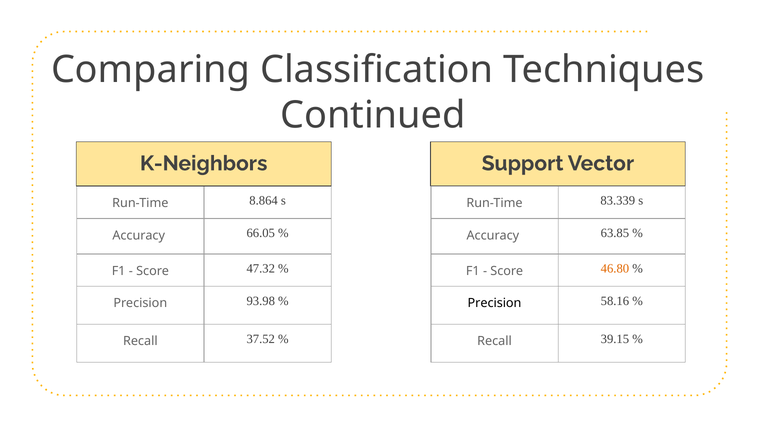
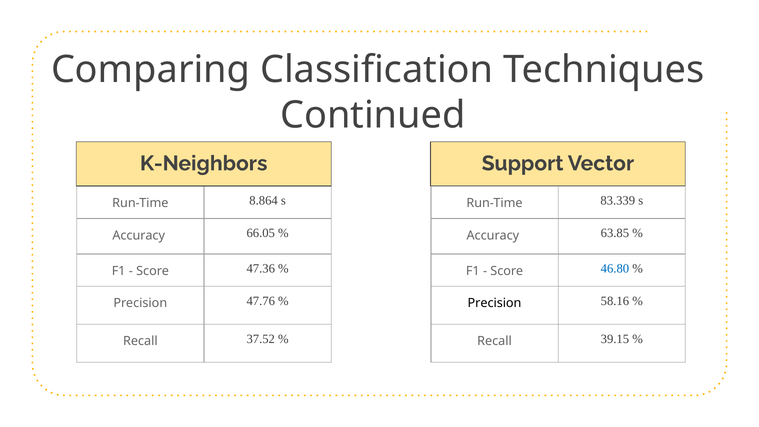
47.32: 47.32 -> 47.36
46.80 colour: orange -> blue
93.98: 93.98 -> 47.76
